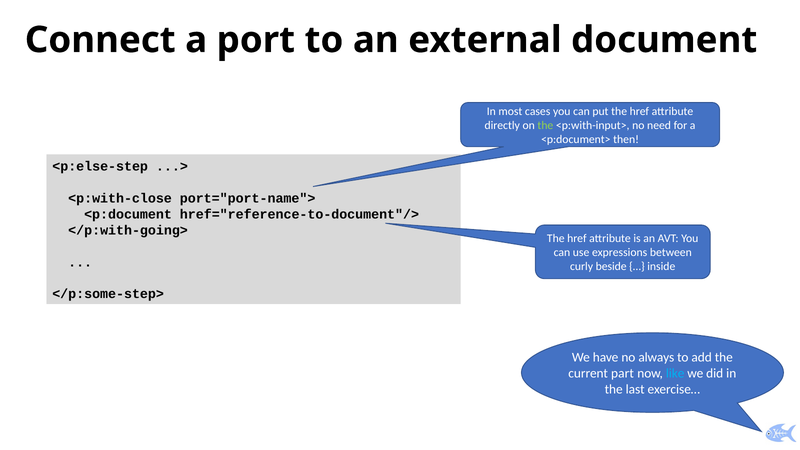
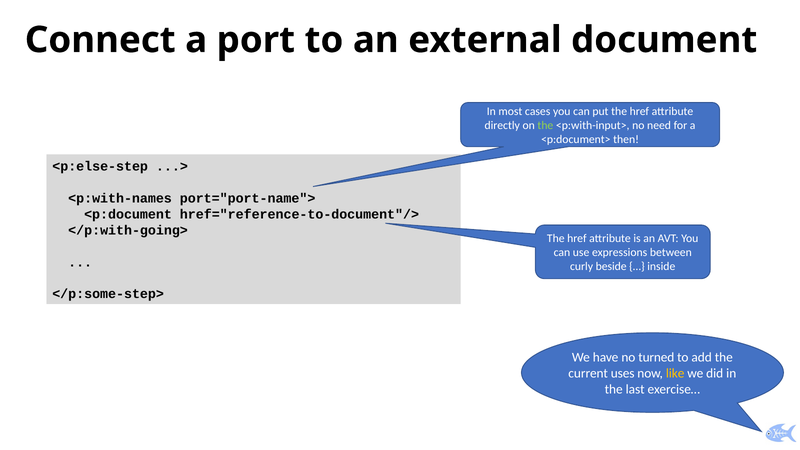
<p:with-close: <p:with-close -> <p:with-names
always: always -> turned
part: part -> uses
like colour: light blue -> yellow
